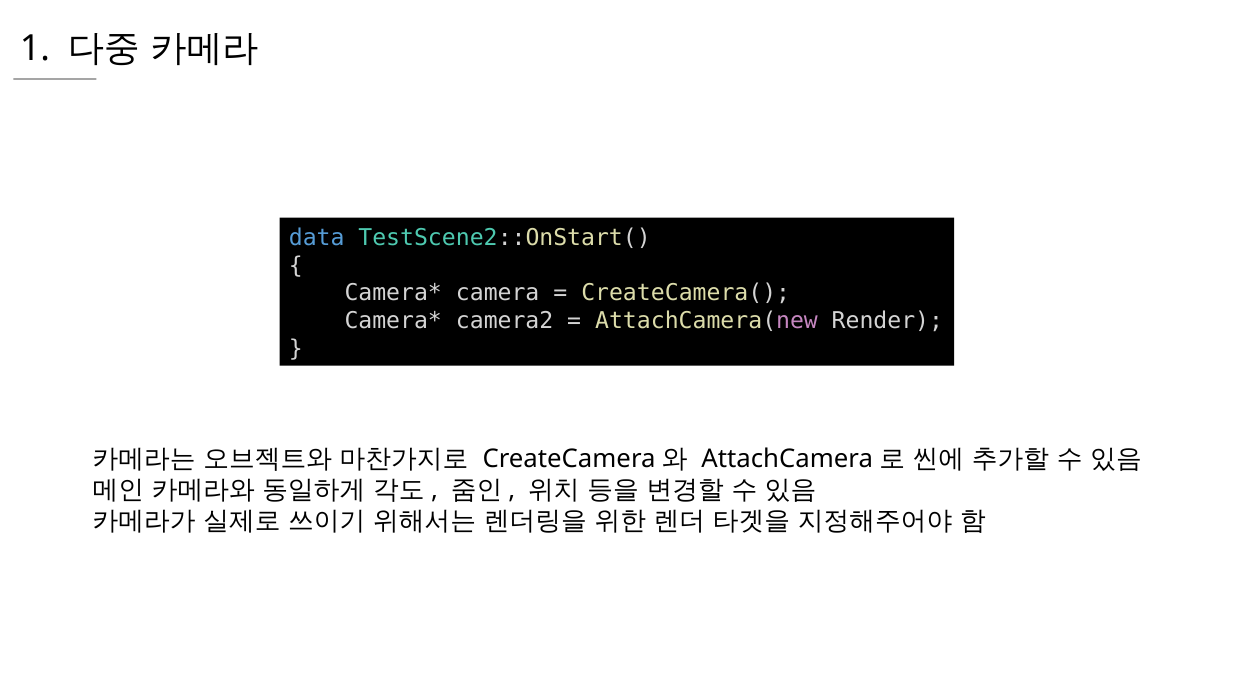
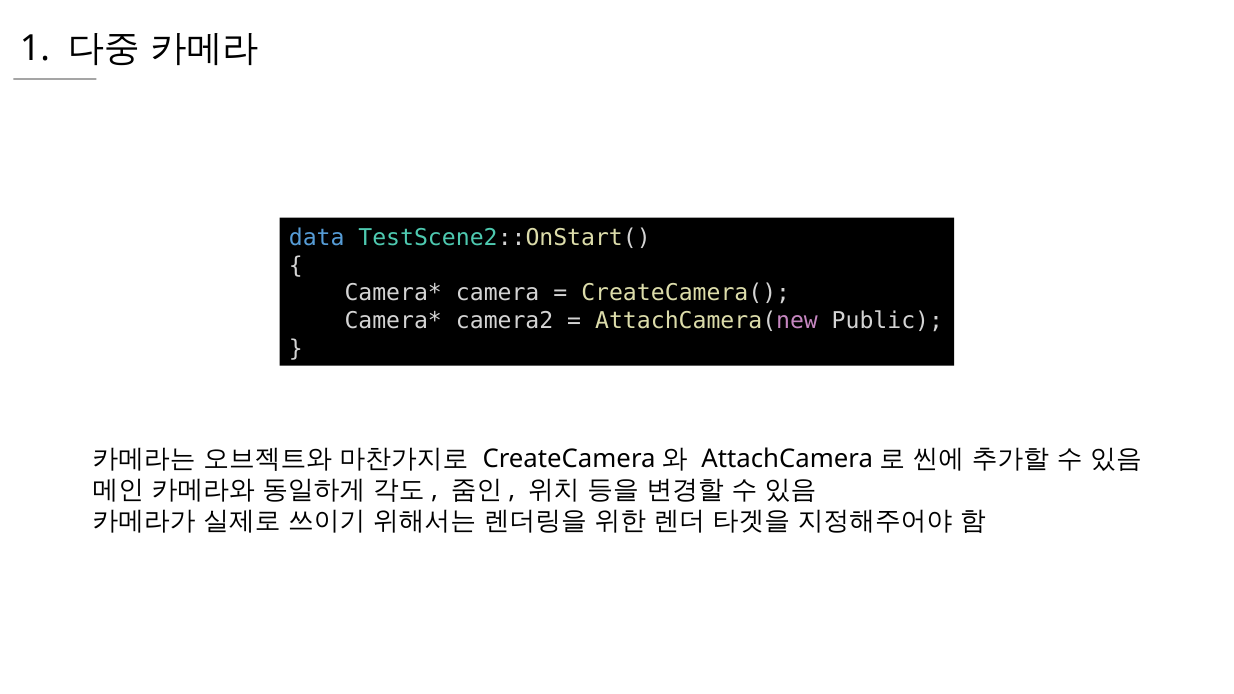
Render: Render -> Public
